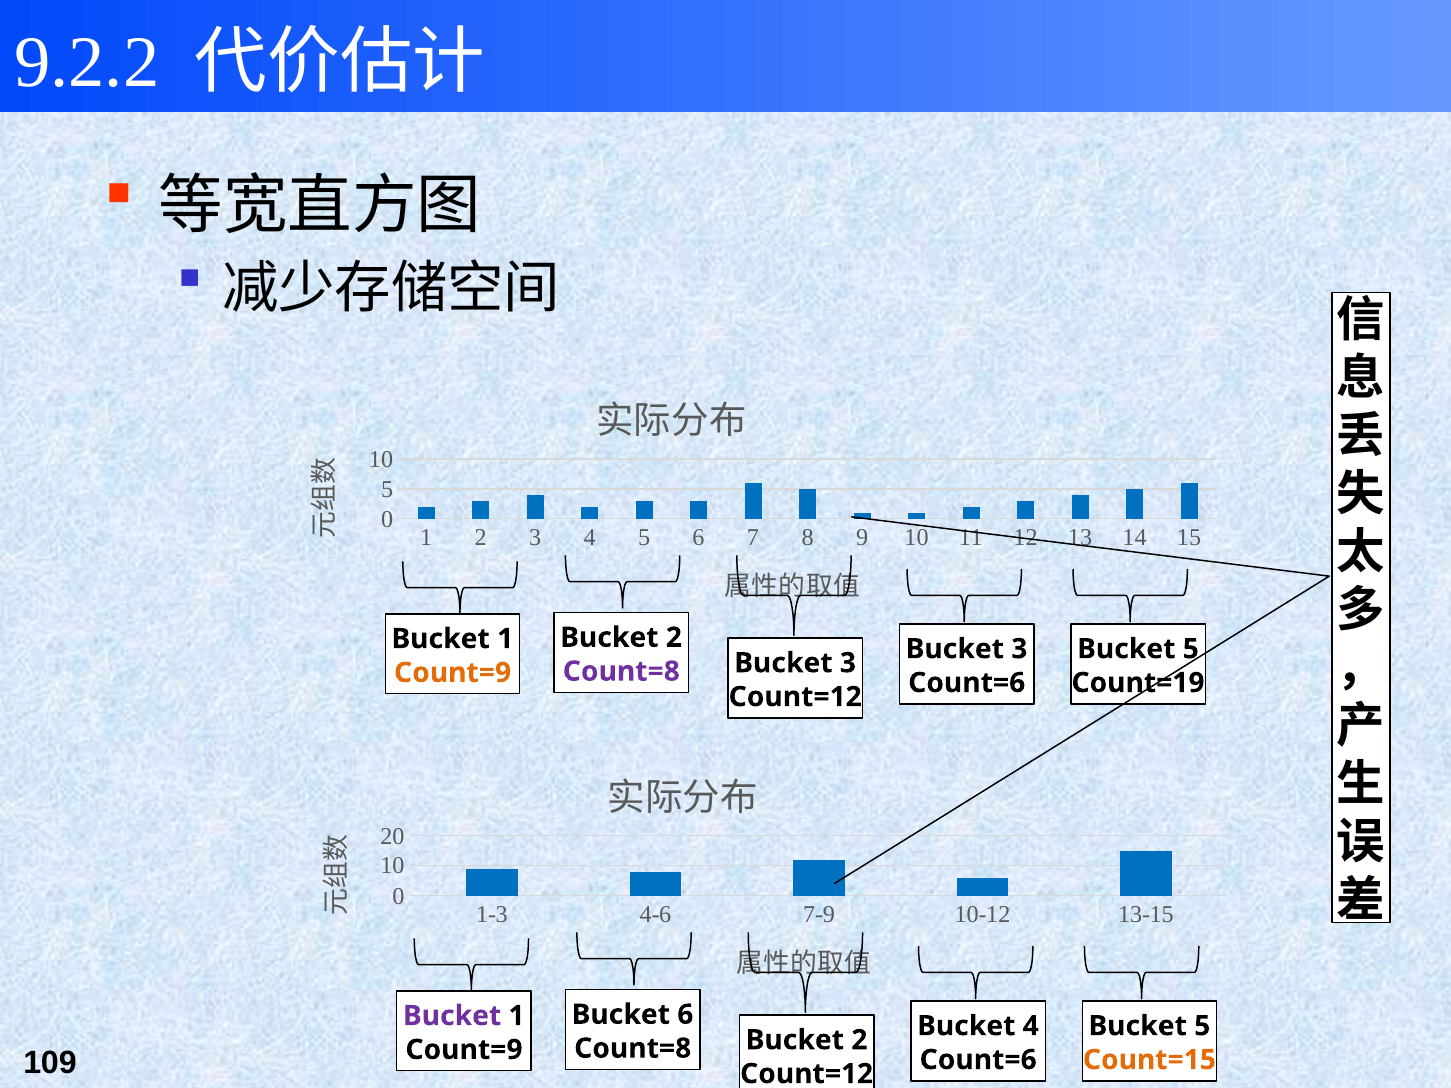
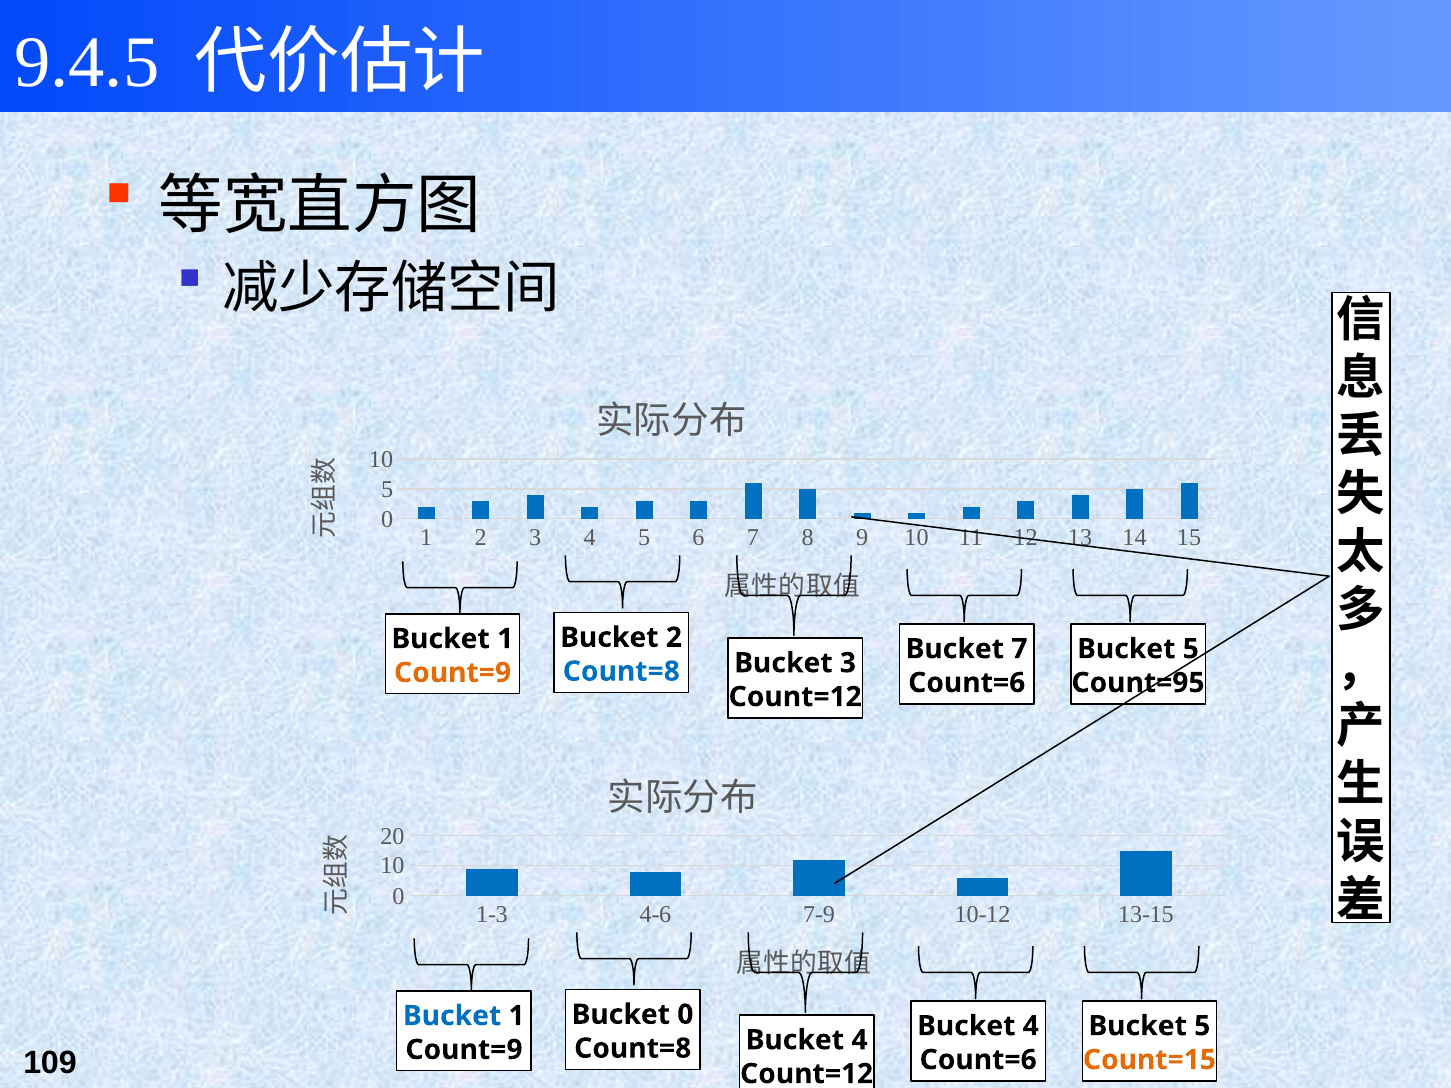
9.2.2: 9.2.2 -> 9.4.5
3 at (1019, 649): 3 -> 7
Count=8 at (621, 672) colour: purple -> blue
Count=19: Count=19 -> Count=95
Bucket 6: 6 -> 0
Bucket at (452, 1016) colour: purple -> blue
Count=8 Bucket 2: 2 -> 4
